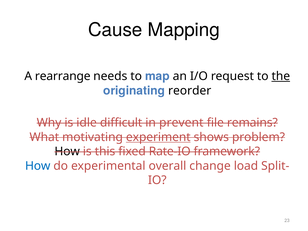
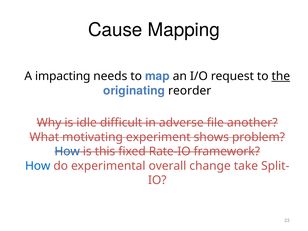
rearrange: rearrange -> impacting
prevent: prevent -> adverse
remains: remains -> another
experiment underline: present -> none
How at (67, 151) colour: black -> blue
load: load -> take
